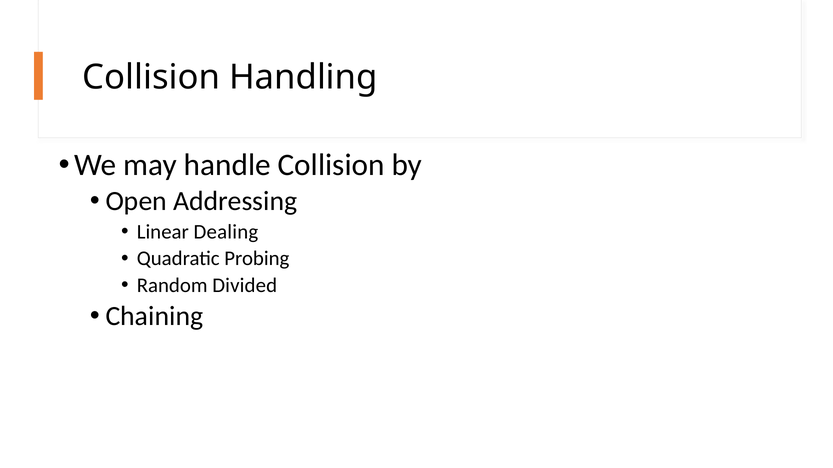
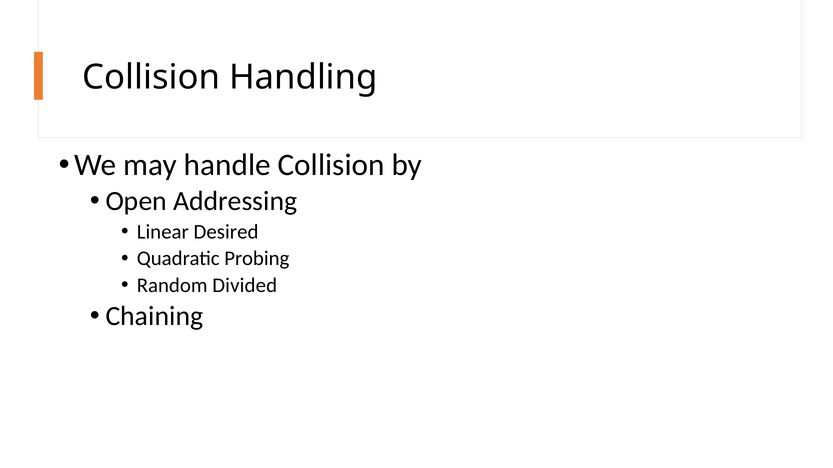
Dealing: Dealing -> Desired
